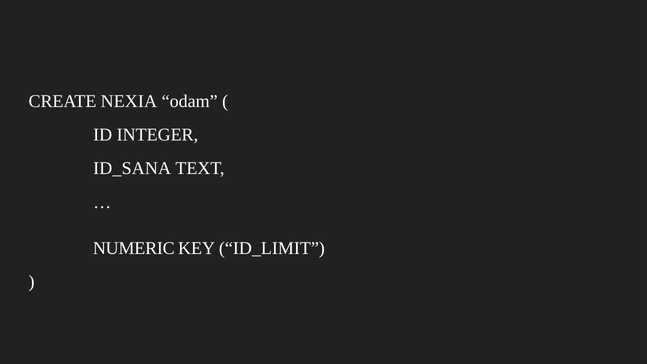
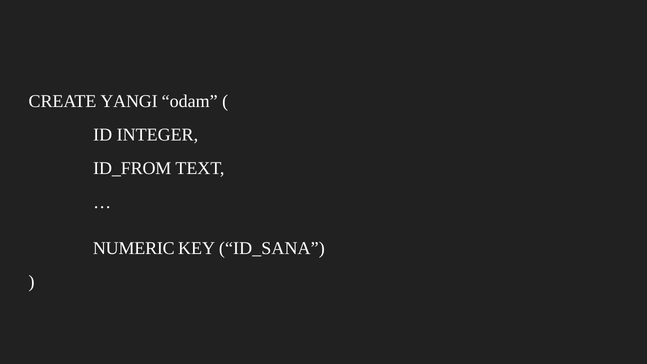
NEXIA: NEXIA -> YANGI
ID_SANA: ID_SANA -> ID_FROM
ID_LIMIT: ID_LIMIT -> ID_SANA
